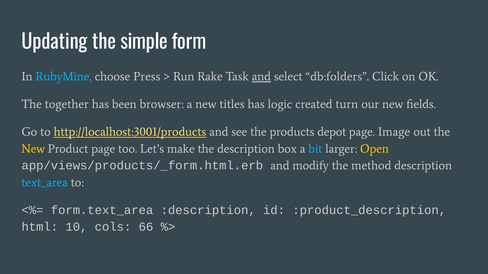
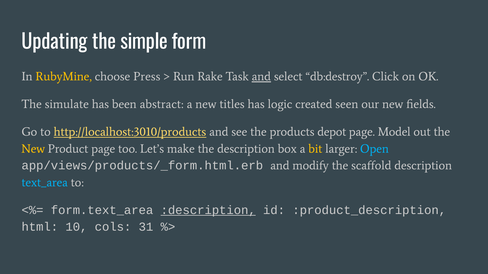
RubyMine colour: light blue -> yellow
db:folders: db:folders -> db:destroy
together: together -> simulate
browser: browser -> abstract
turn: turn -> seen
http://localhost:3001/products: http://localhost:3001/products -> http://localhost:3010/products
Image: Image -> Model
bit colour: light blue -> yellow
Open colour: yellow -> light blue
method: method -> scaffold
:description underline: none -> present
66: 66 -> 31
